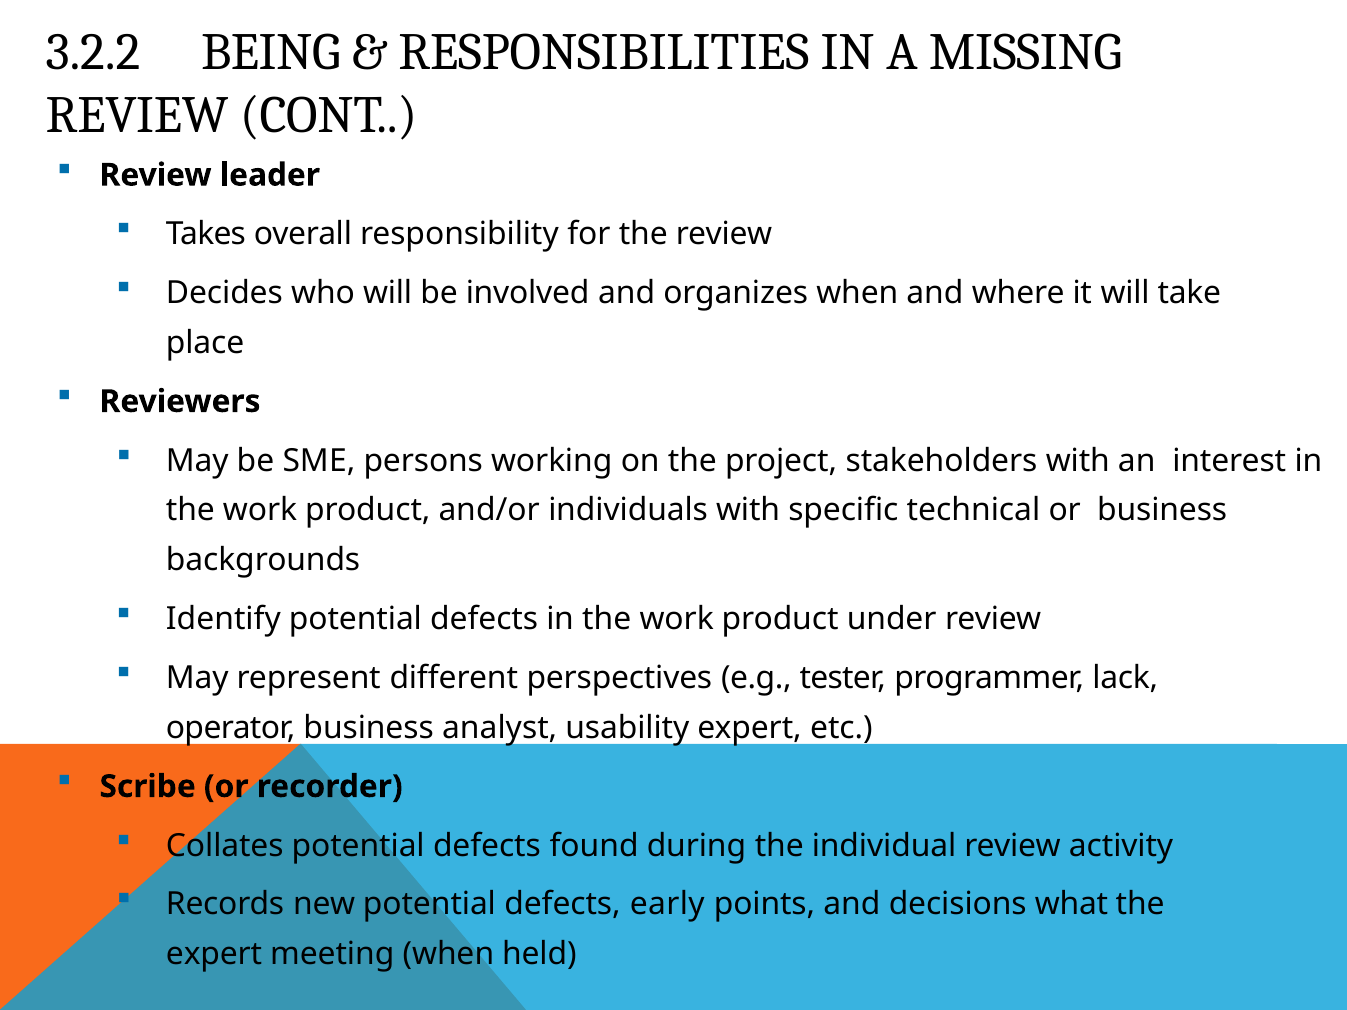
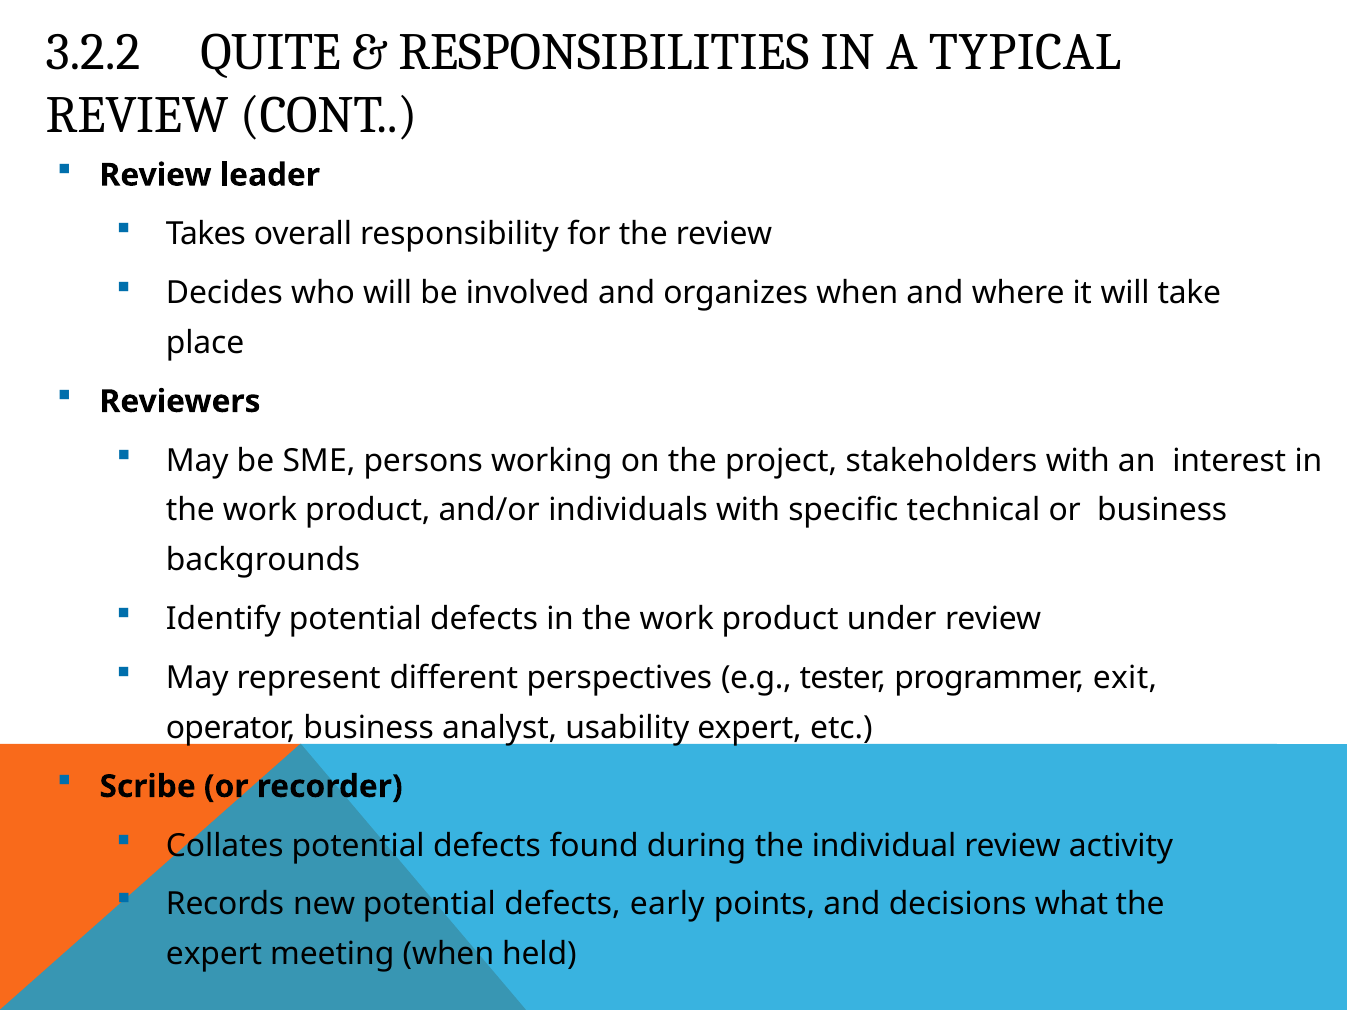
BEING: BEING -> QUITE
MISSING: MISSING -> TYPICAL
lack: lack -> exit
